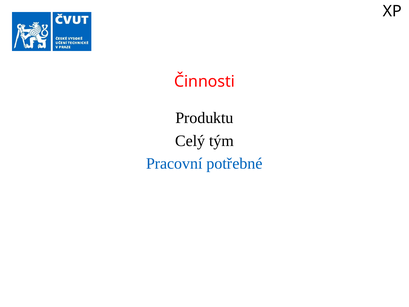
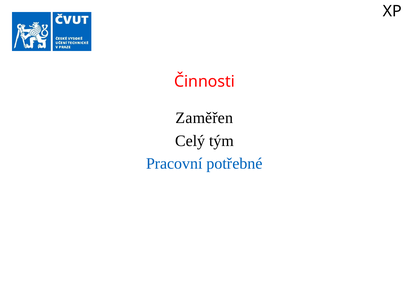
Produktu: Produktu -> Zaměřen
